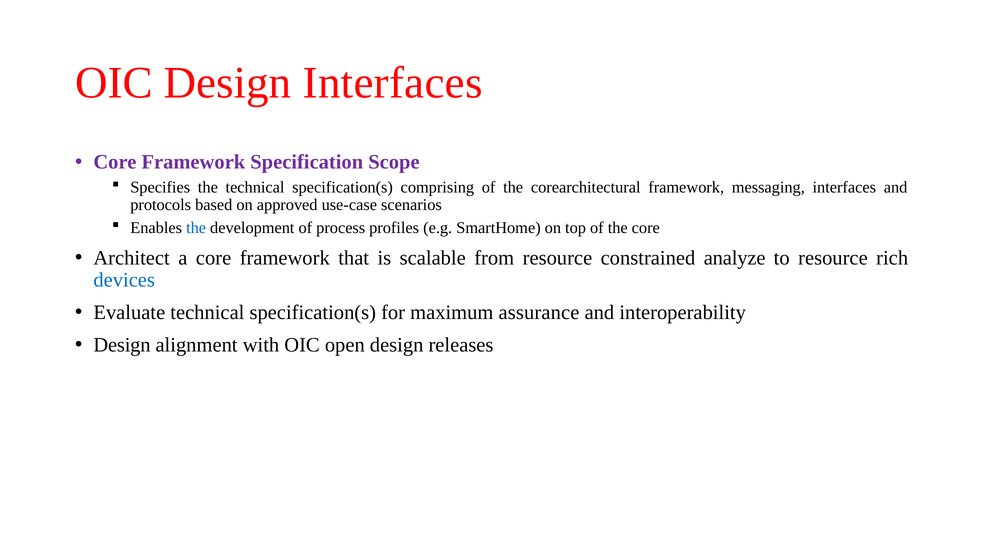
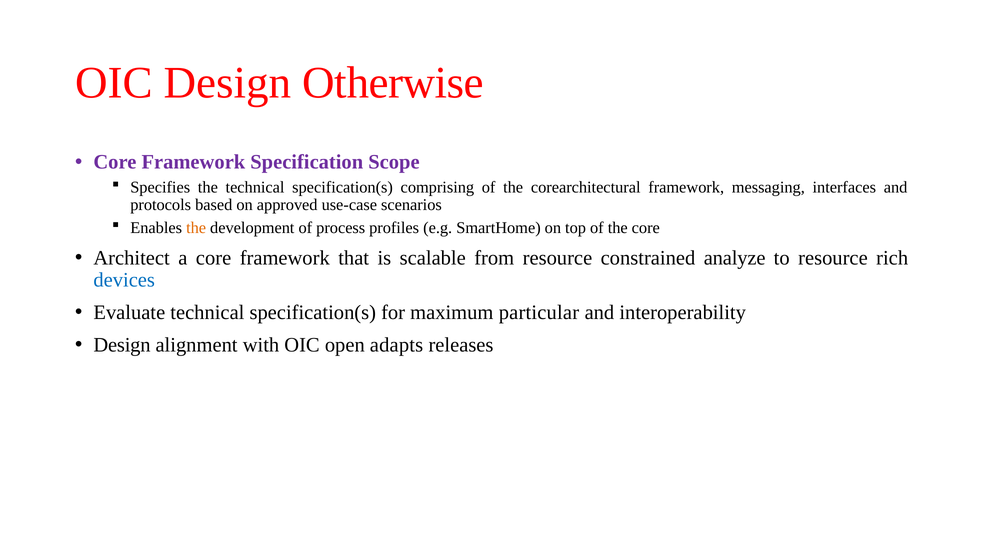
Design Interfaces: Interfaces -> Otherwise
the at (196, 227) colour: blue -> orange
assurance: assurance -> particular
open design: design -> adapts
